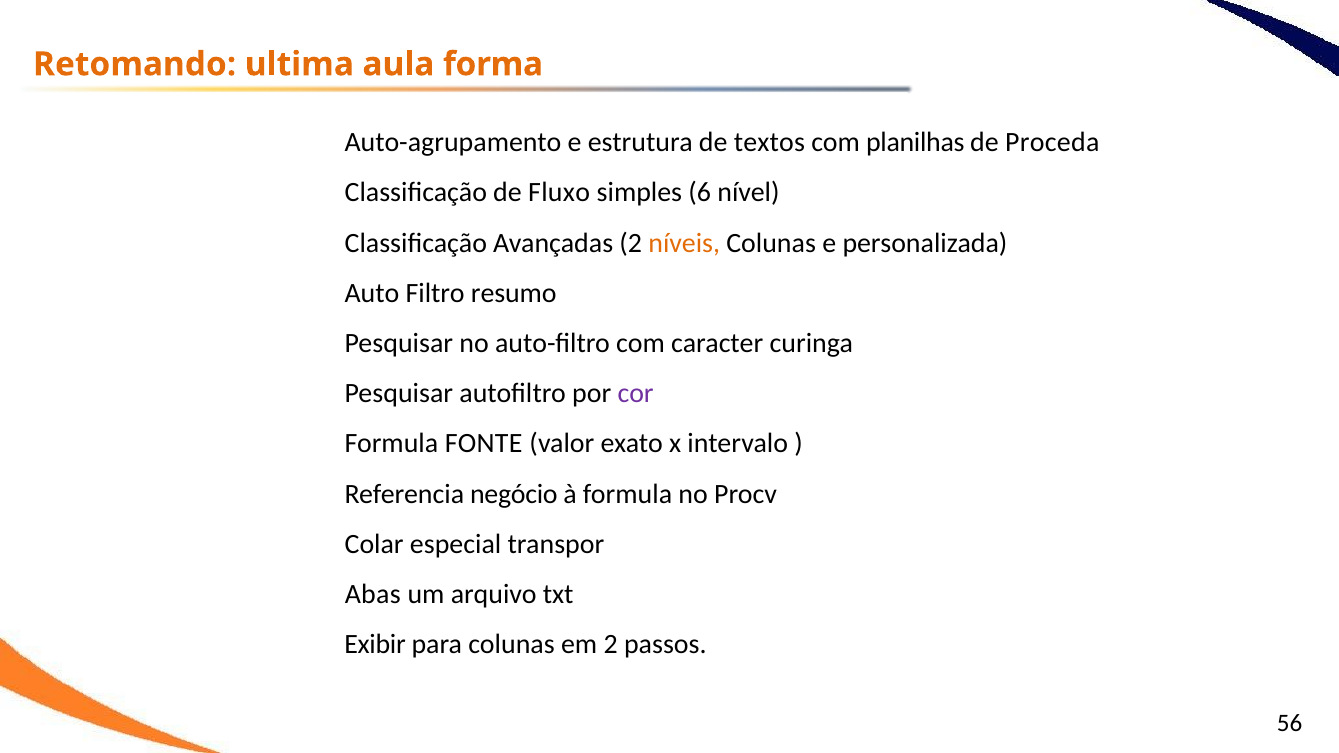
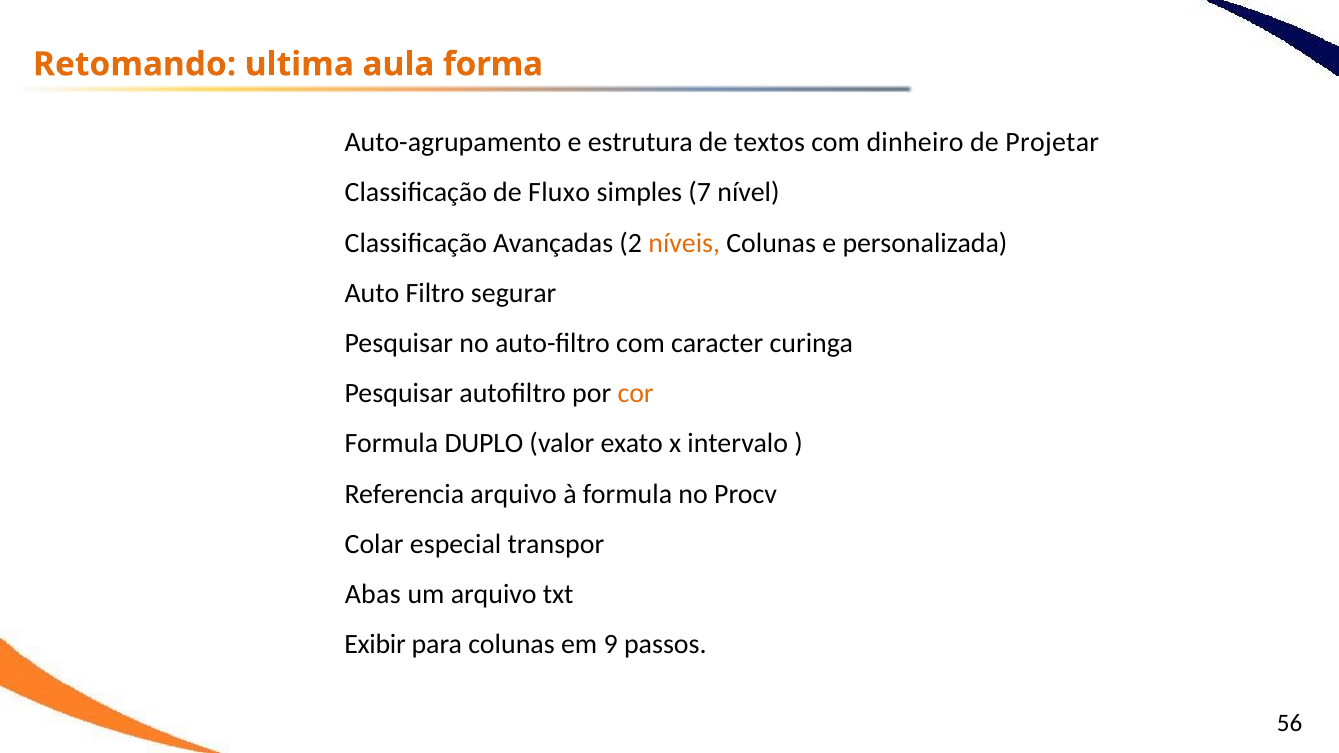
planilhas: planilhas -> dinheiro
Proceda: Proceda -> Projetar
6: 6 -> 7
resumo: resumo -> segurar
cor colour: purple -> orange
FONTE: FONTE -> DUPLO
Referencia negócio: negócio -> arquivo
em 2: 2 -> 9
